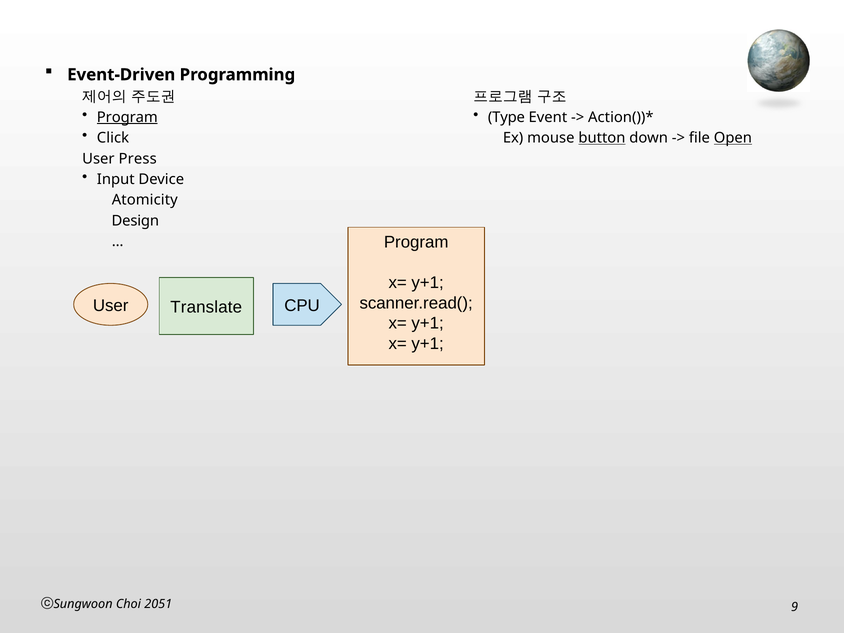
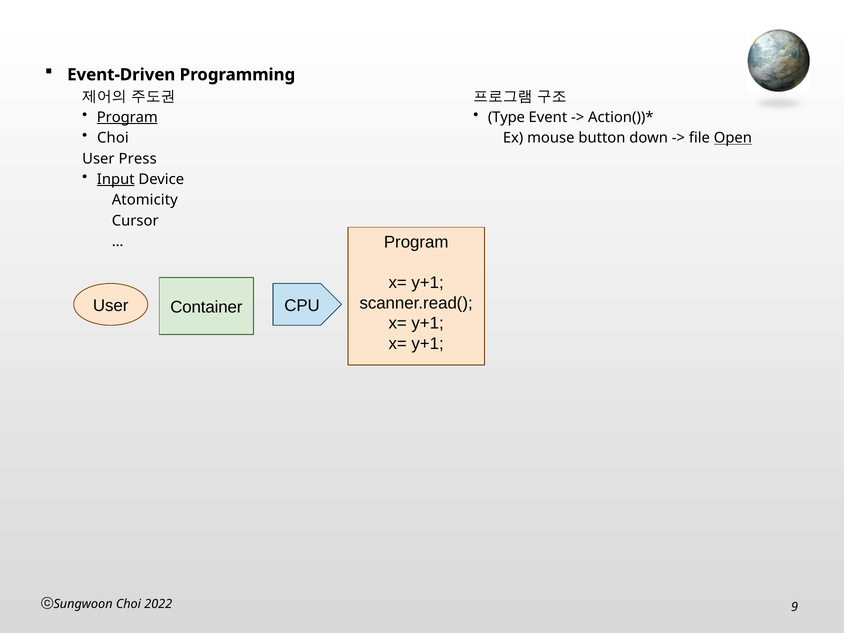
Click at (113, 138): Click -> Choi
button underline: present -> none
Input underline: none -> present
Design: Design -> Cursor
Translate: Translate -> Container
2051: 2051 -> 2022
